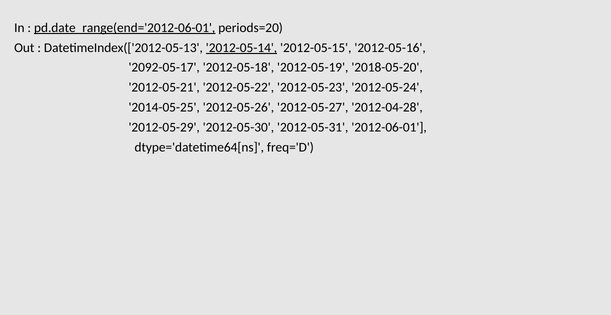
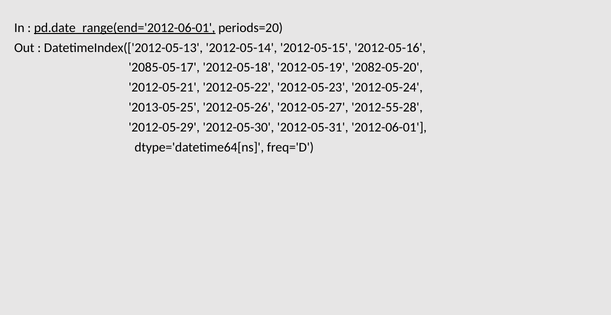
2012-05-14 underline: present -> none
2092-05-17: 2092-05-17 -> 2085-05-17
2018-05-20: 2018-05-20 -> 2082-05-20
2014-05-25: 2014-05-25 -> 2013-05-25
2012-04-28: 2012-04-28 -> 2012-55-28
